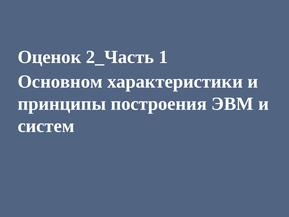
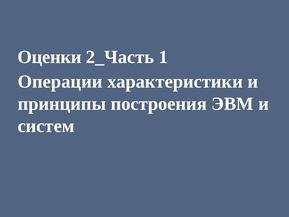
Оценок: Оценок -> Оценки
Основном: Основном -> Операции
